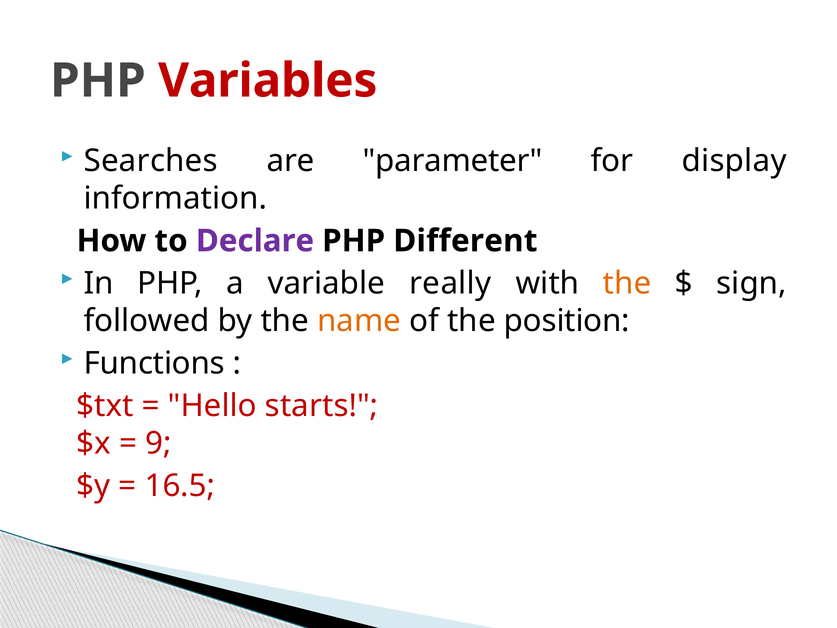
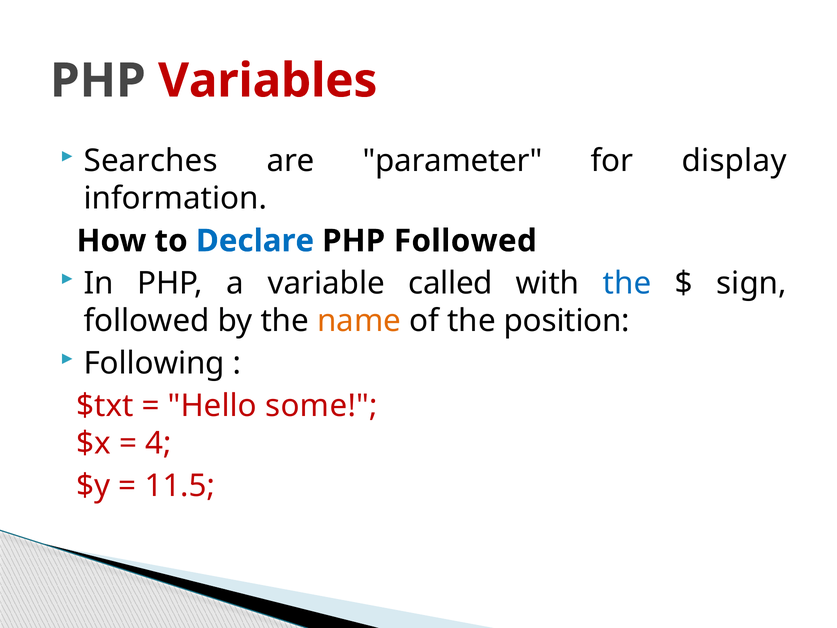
Declare colour: purple -> blue
PHP Different: Different -> Followed
really: really -> called
the at (627, 283) colour: orange -> blue
Functions: Functions -> Following
starts: starts -> some
9: 9 -> 4
16.5: 16.5 -> 11.5
